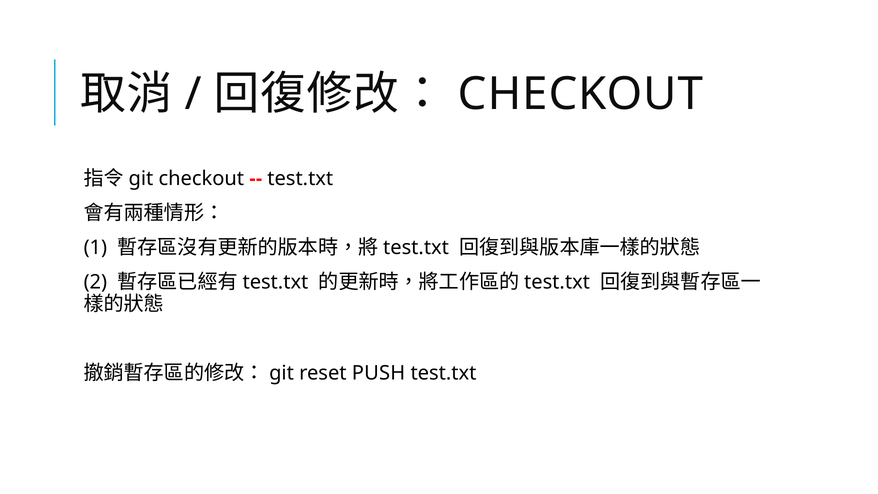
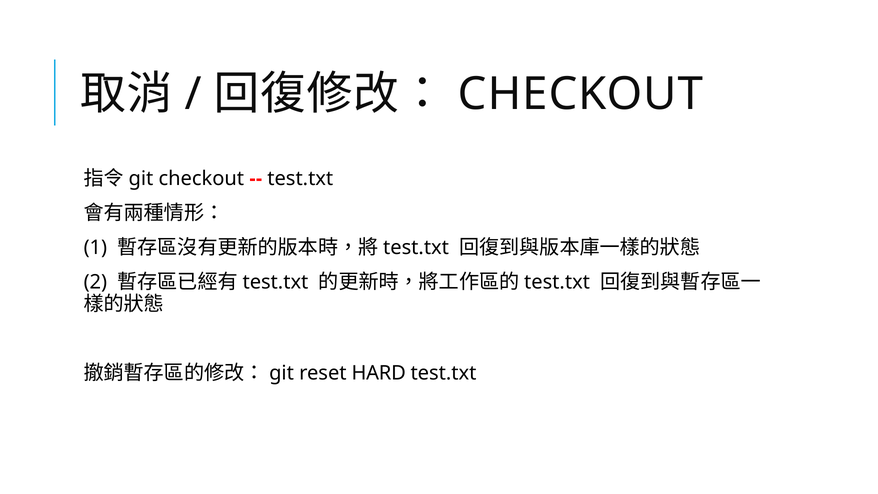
PUSH: PUSH -> HARD
